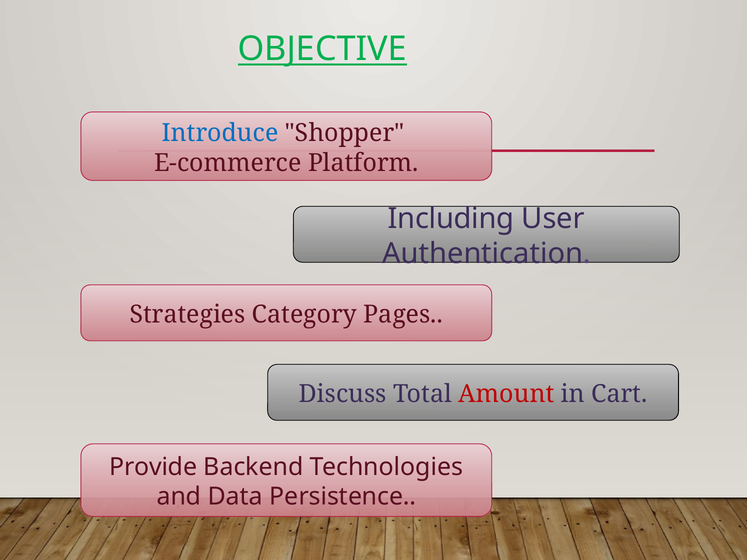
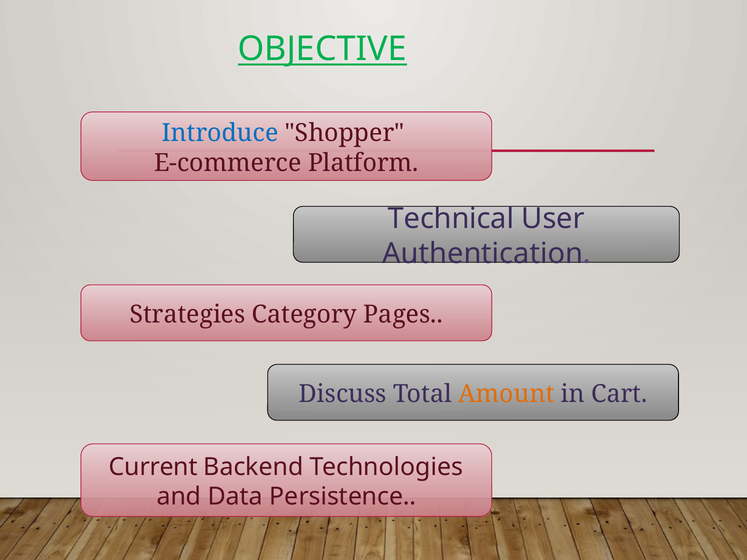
Including: Including -> Technical
Amount colour: red -> orange
Provide: Provide -> Current
